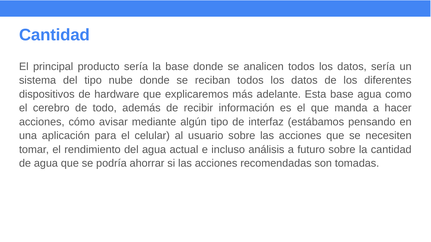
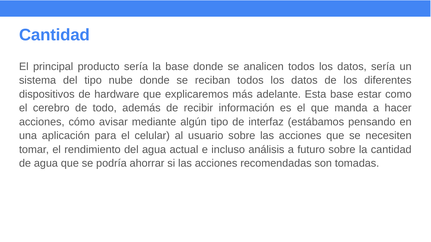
base agua: agua -> estar
